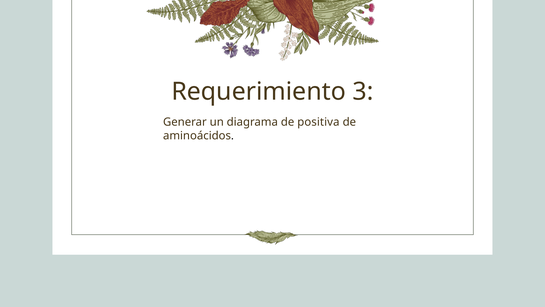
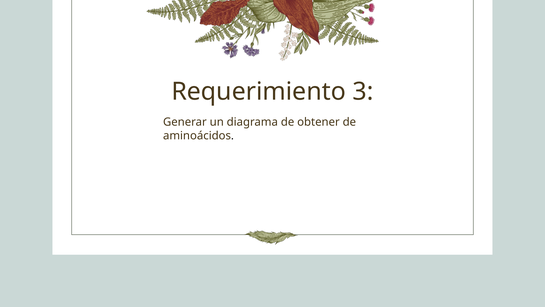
positiva: positiva -> obtener
